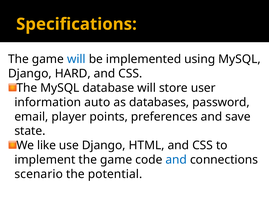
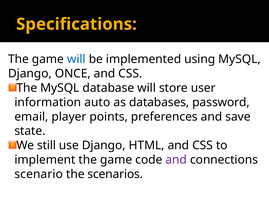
HARD: HARD -> ONCE
like: like -> still
and at (176, 160) colour: blue -> purple
potential: potential -> scenarios
